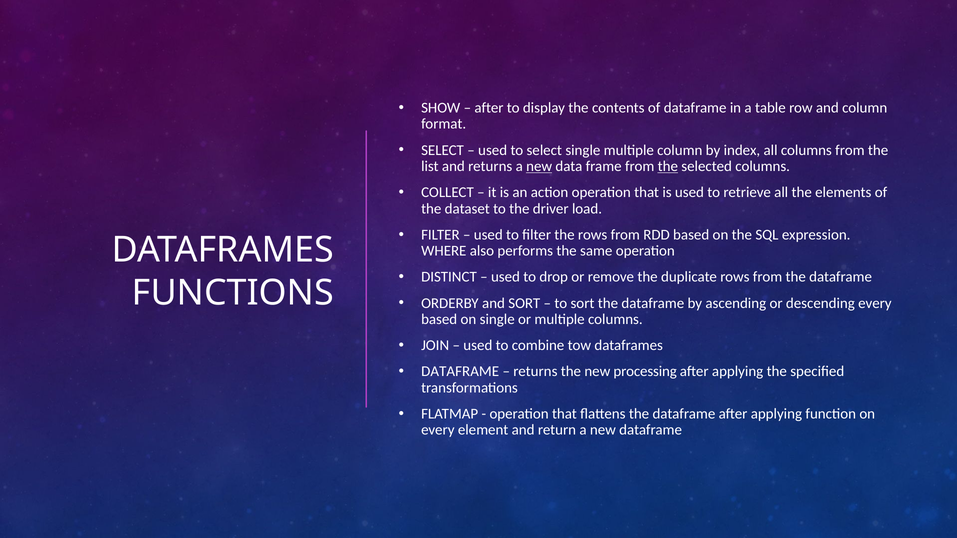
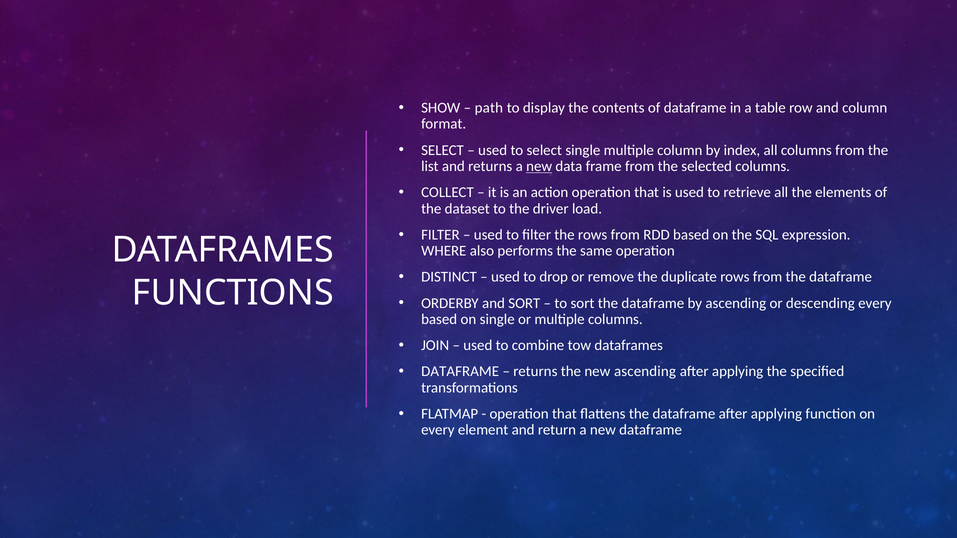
after at (489, 108): after -> path
the at (668, 166) underline: present -> none
new processing: processing -> ascending
